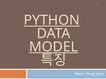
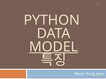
PYTHON underline: present -> none
